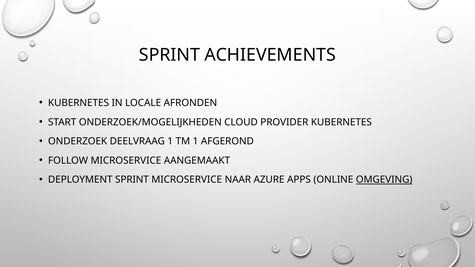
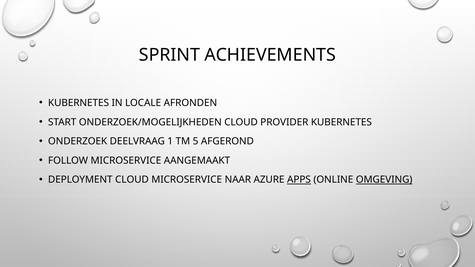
TM 1: 1 -> 5
DEPLOYMENT SPRINT: SPRINT -> CLOUD
APPS underline: none -> present
